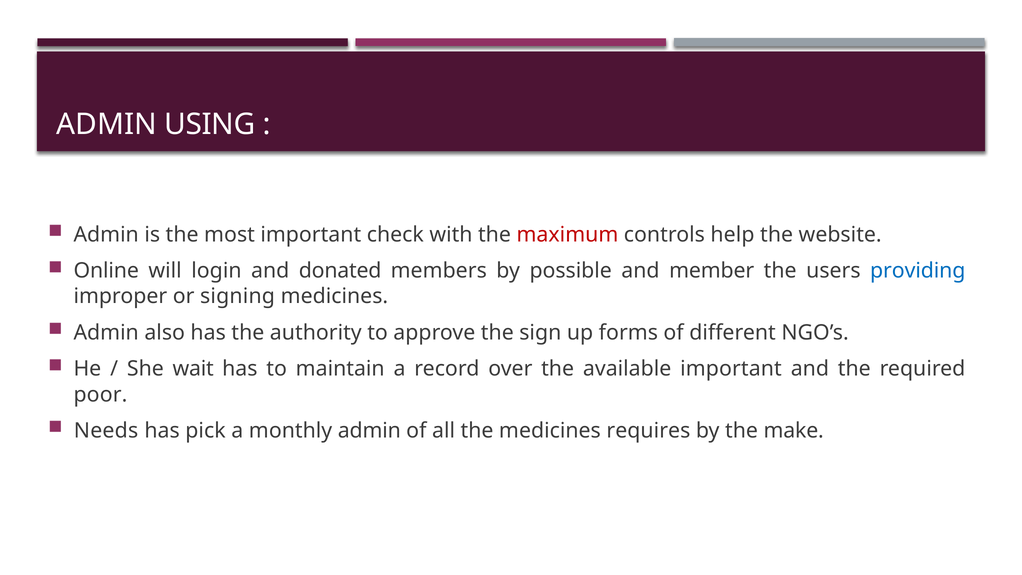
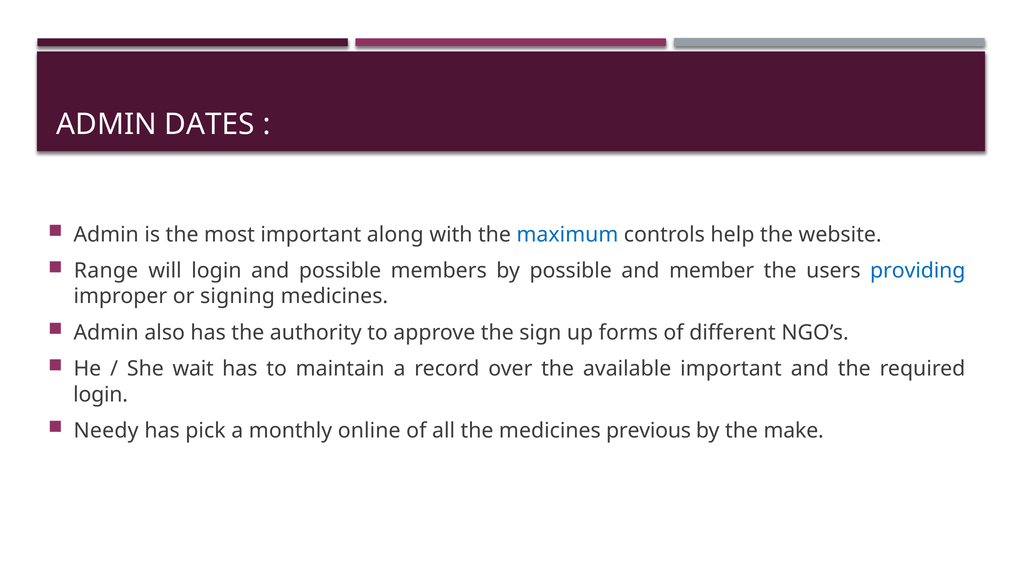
USING: USING -> DATES
check: check -> along
maximum colour: red -> blue
Online: Online -> Range
and donated: donated -> possible
poor at (100, 394): poor -> login
Needs: Needs -> Needy
monthly admin: admin -> online
requires: requires -> previous
